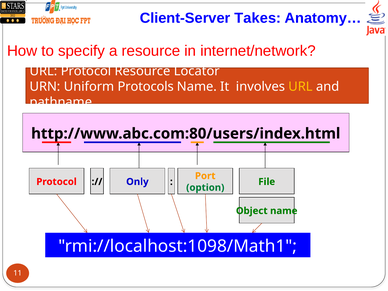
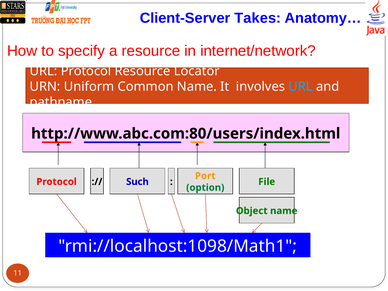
Protocols: Protocols -> Common
URL at (301, 87) colour: yellow -> light blue
Only: Only -> Such
